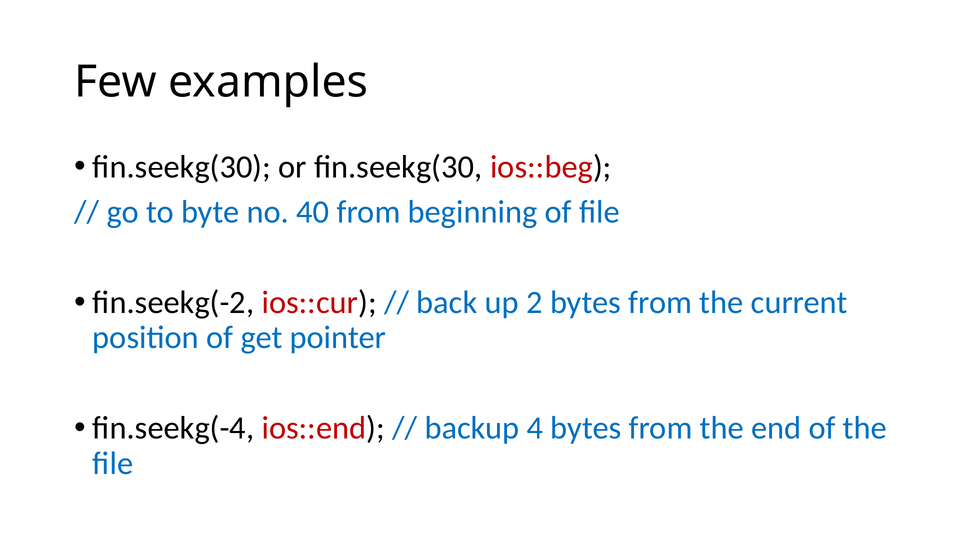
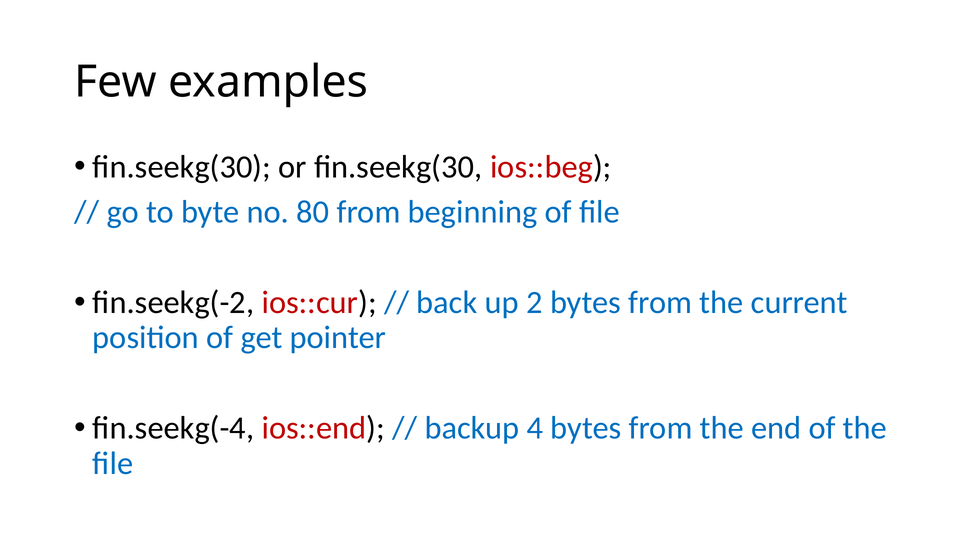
40: 40 -> 80
